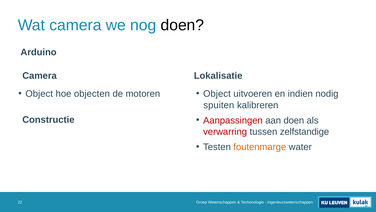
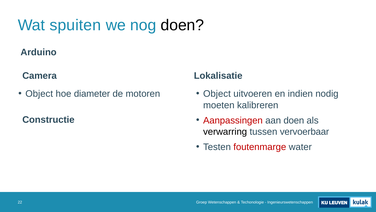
Wat camera: camera -> spuiten
objecten: objecten -> diameter
spuiten: spuiten -> moeten
verwarring colour: red -> black
zelfstandige: zelfstandige -> vervoerbaar
foutenmarge colour: orange -> red
